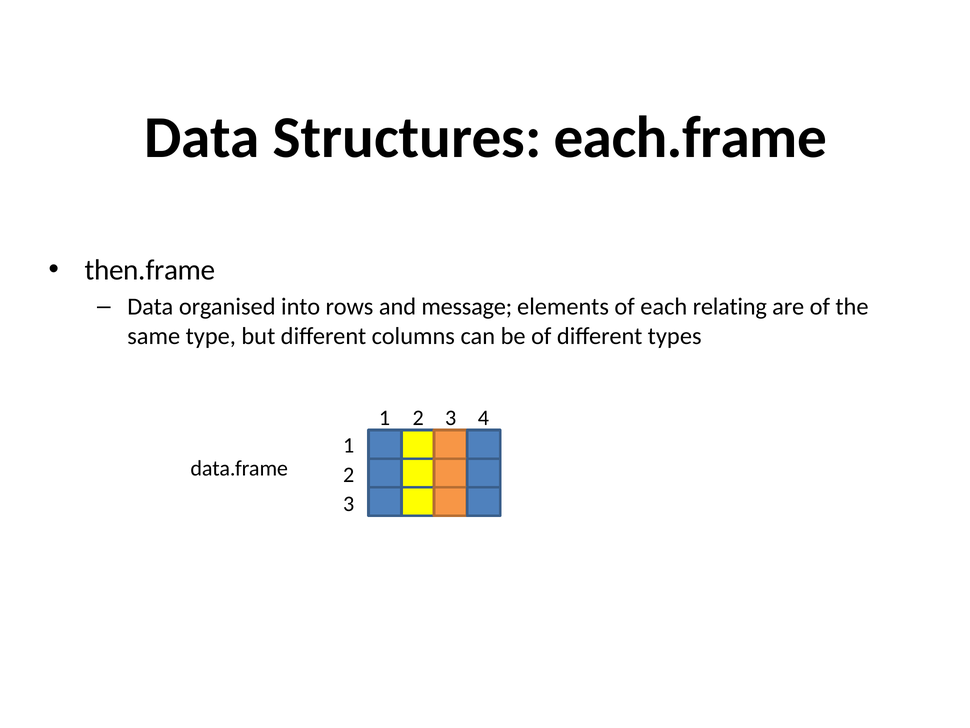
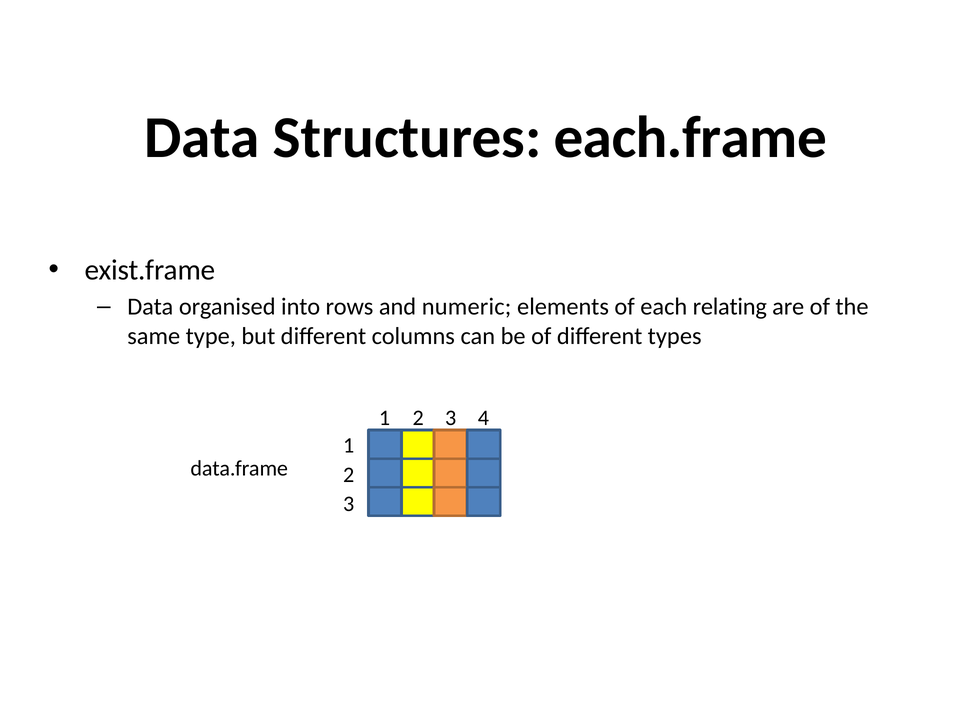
then.frame: then.frame -> exist.frame
message: message -> numeric
